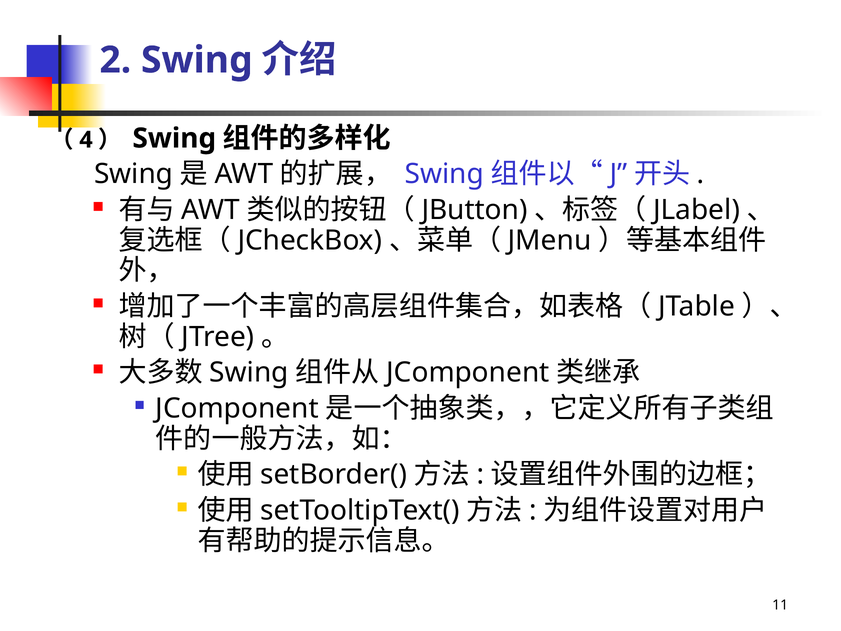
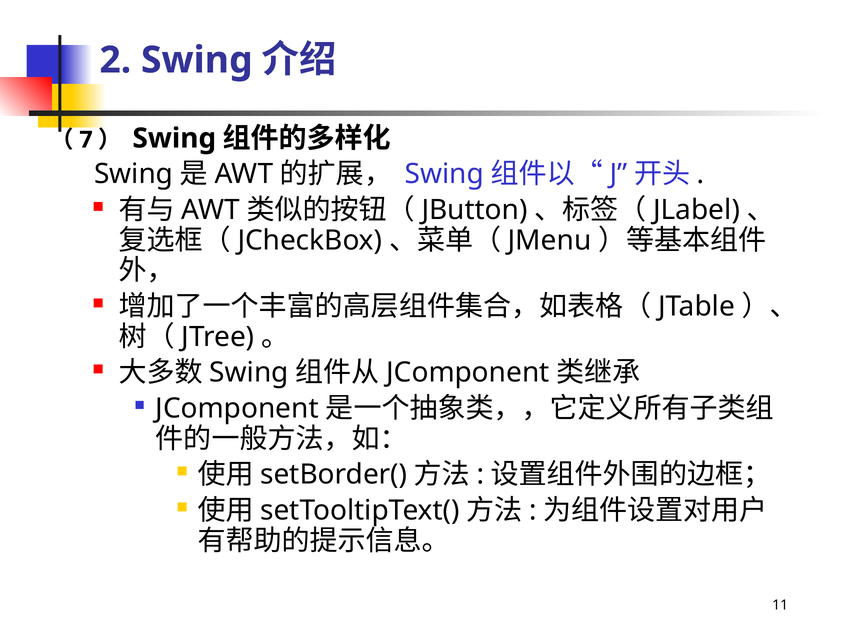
4: 4 -> 7
